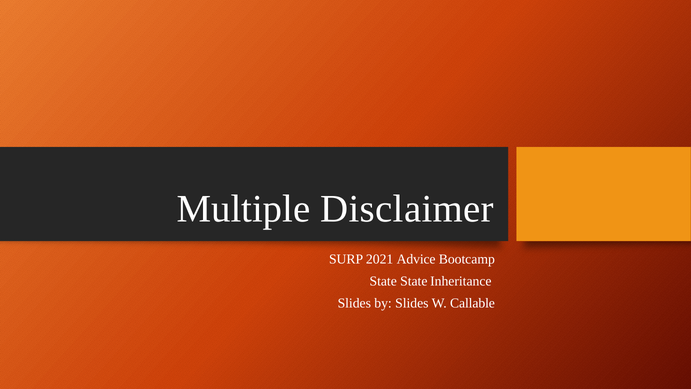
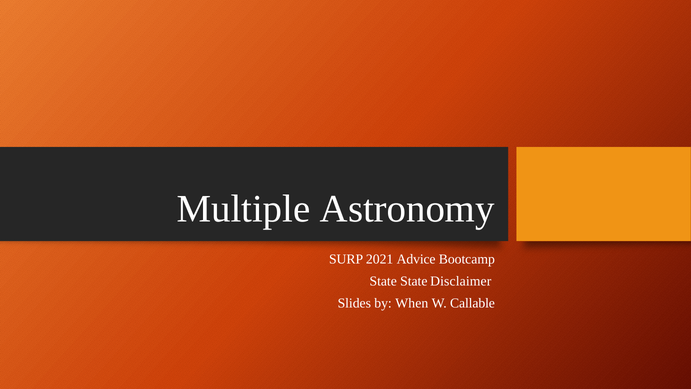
Disclaimer: Disclaimer -> Astronomy
Inheritance: Inheritance -> Disclaimer
by Slides: Slides -> When
